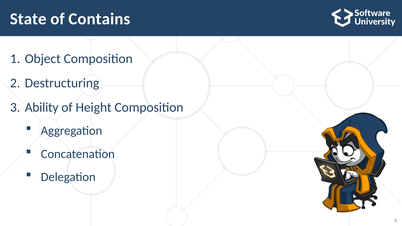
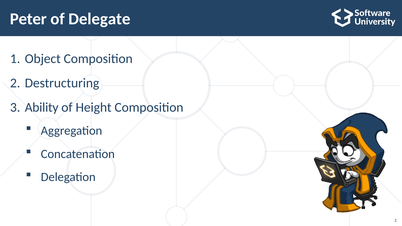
State: State -> Peter
Contains: Contains -> Delegate
